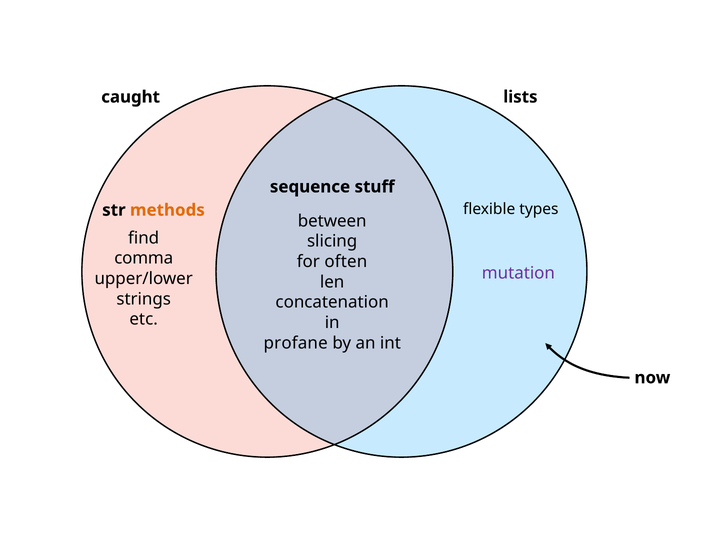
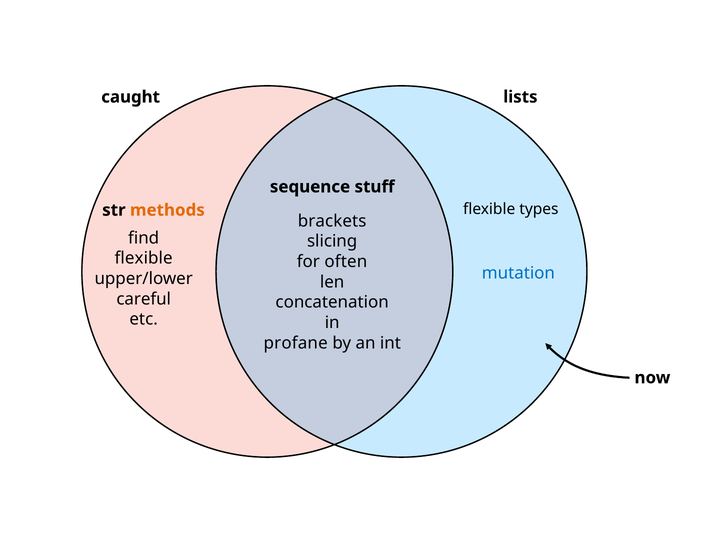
between: between -> brackets
comma at (144, 258): comma -> flexible
mutation colour: purple -> blue
strings: strings -> careful
